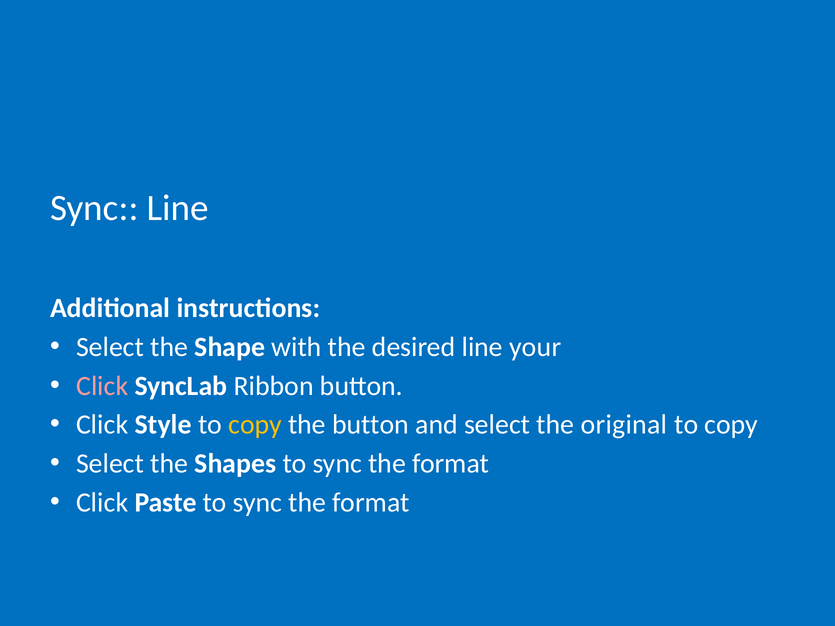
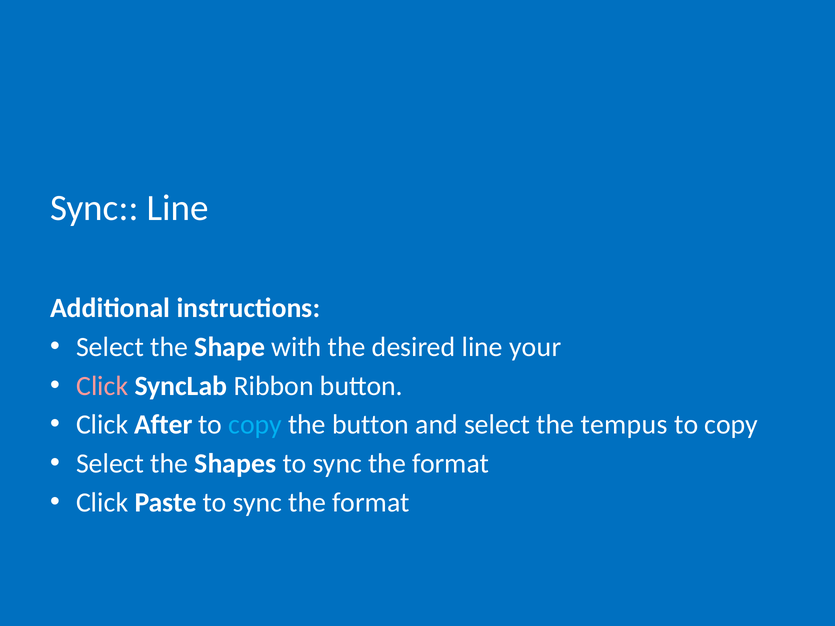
Style: Style -> After
copy at (255, 425) colour: yellow -> light blue
original: original -> tempus
